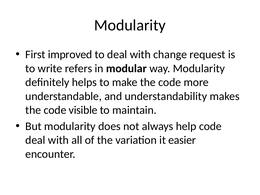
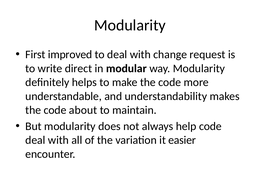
refers: refers -> direct
visible: visible -> about
